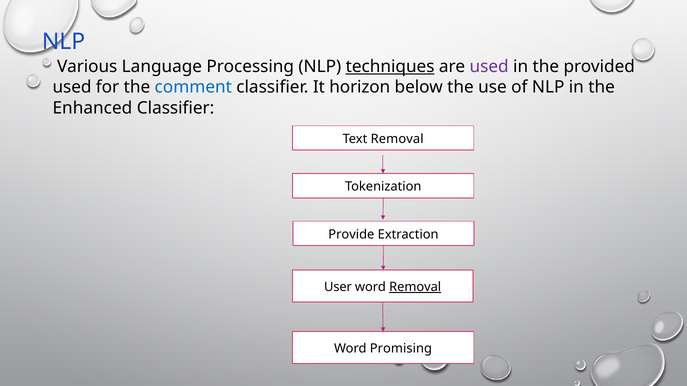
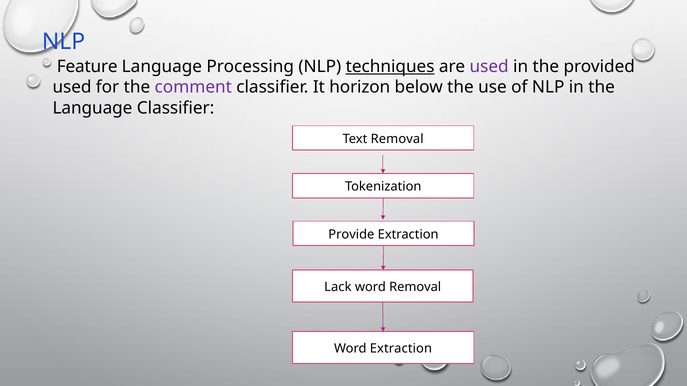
Various: Various -> Feature
comment colour: blue -> purple
Enhanced at (92, 108): Enhanced -> Language
User: User -> Lack
Removal at (415, 287) underline: present -> none
Word Promising: Promising -> Extraction
